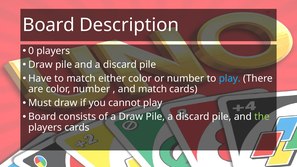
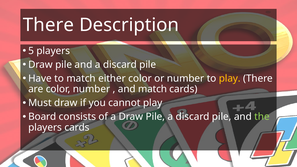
Board at (49, 25): Board -> There
0: 0 -> 5
play at (230, 78) colour: light blue -> yellow
